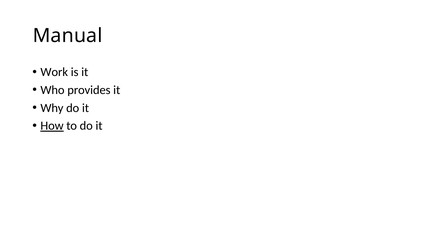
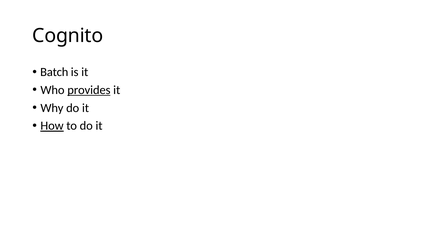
Manual: Manual -> Cognito
Work: Work -> Batch
provides underline: none -> present
